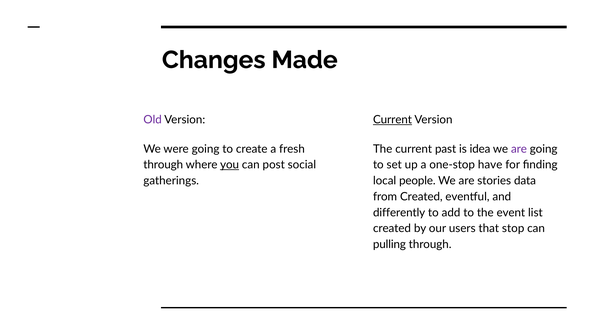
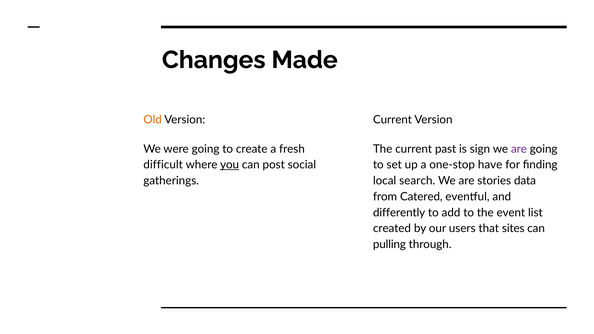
Old colour: purple -> orange
Current at (392, 120) underline: present -> none
idea: idea -> sign
through at (163, 165): through -> difficult
people: people -> search
from Created: Created -> Catered
stop: stop -> sites
